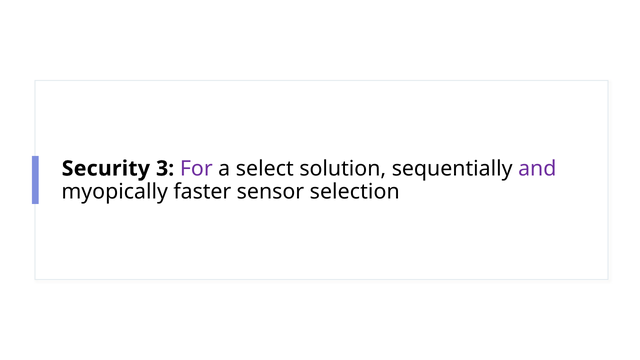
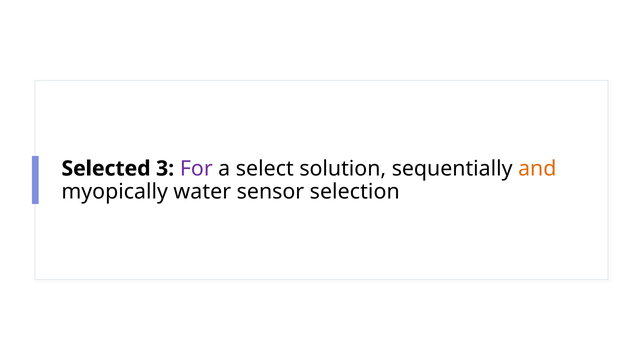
Security: Security -> Selected
and colour: purple -> orange
faster: faster -> water
